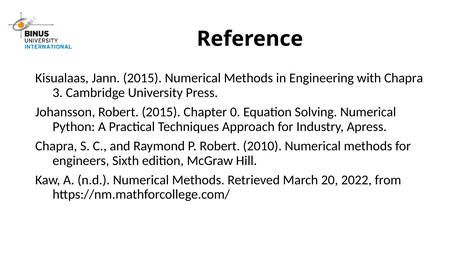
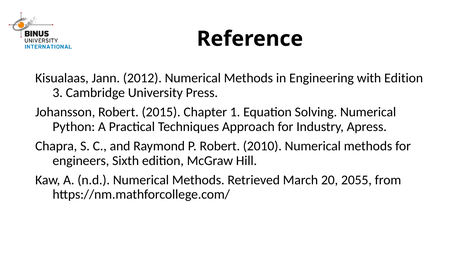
Jann 2015: 2015 -> 2012
with Chapra: Chapra -> Edition
0: 0 -> 1
2022: 2022 -> 2055
